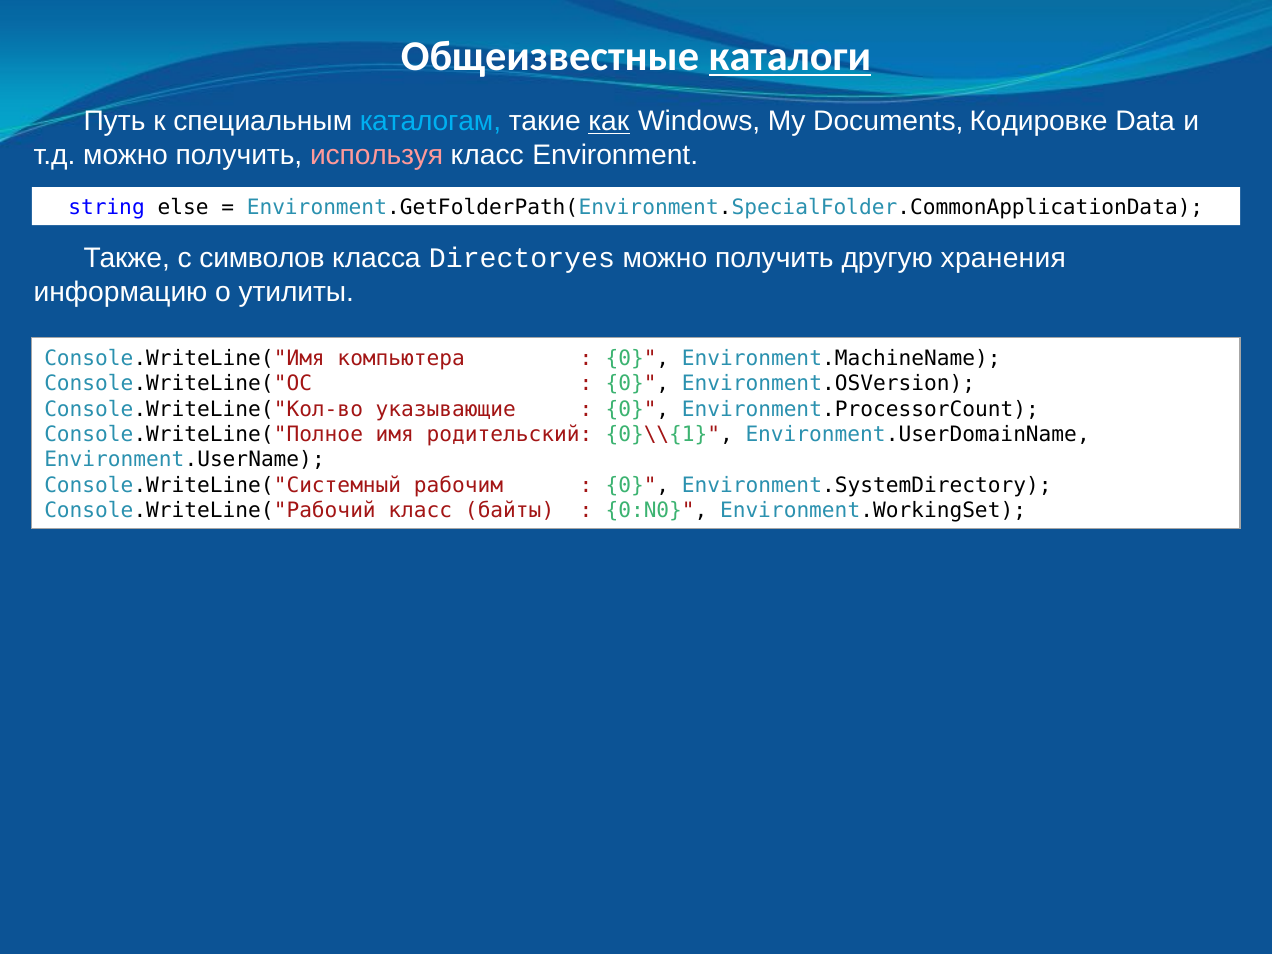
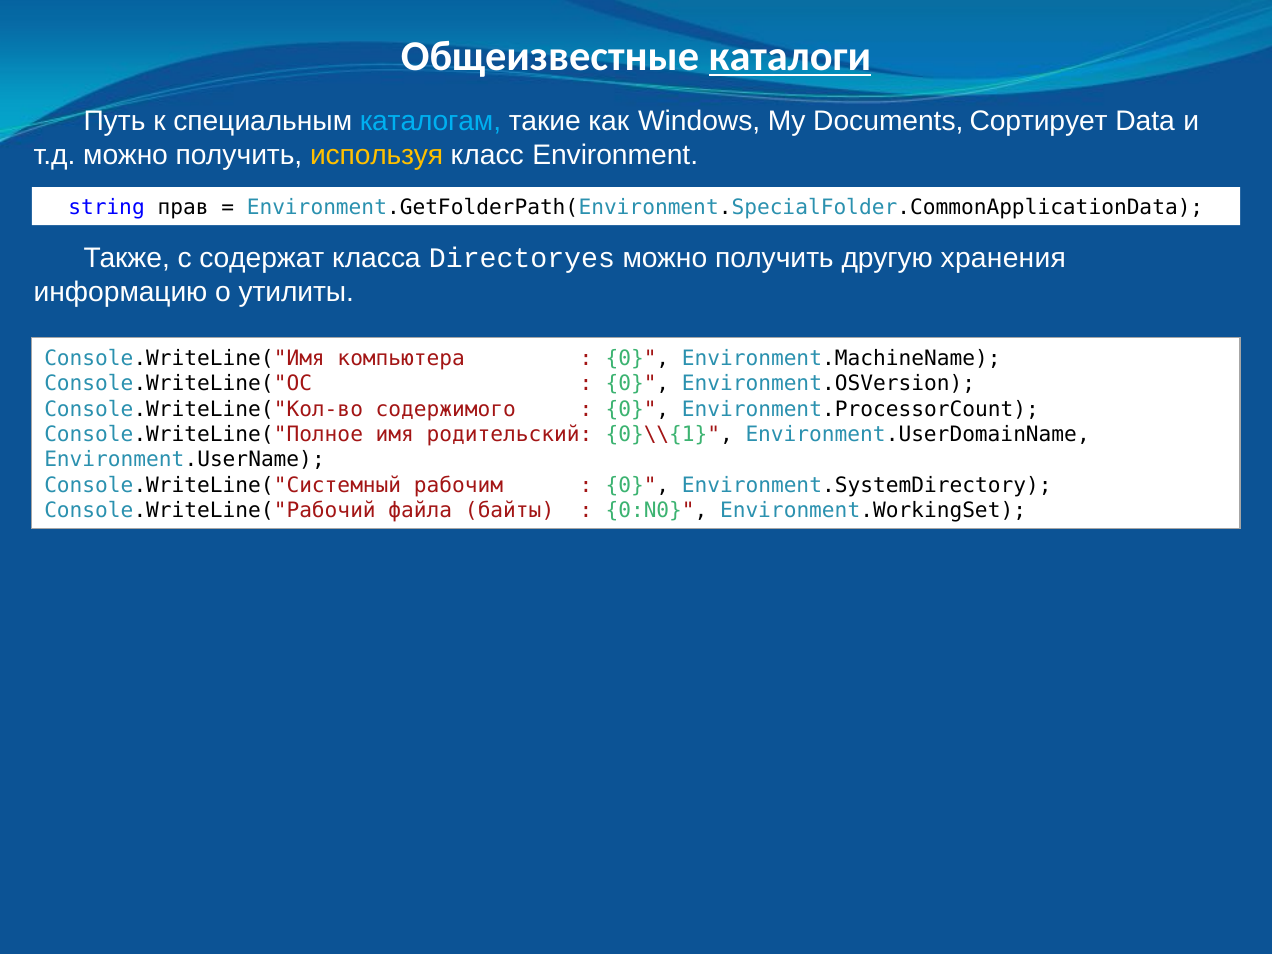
как underline: present -> none
Кодировке: Кодировке -> Сортирует
используя colour: pink -> yellow
else: else -> прав
символов: символов -> содержат
указывающие: указывающие -> содержимого
класc: класc -> файла
